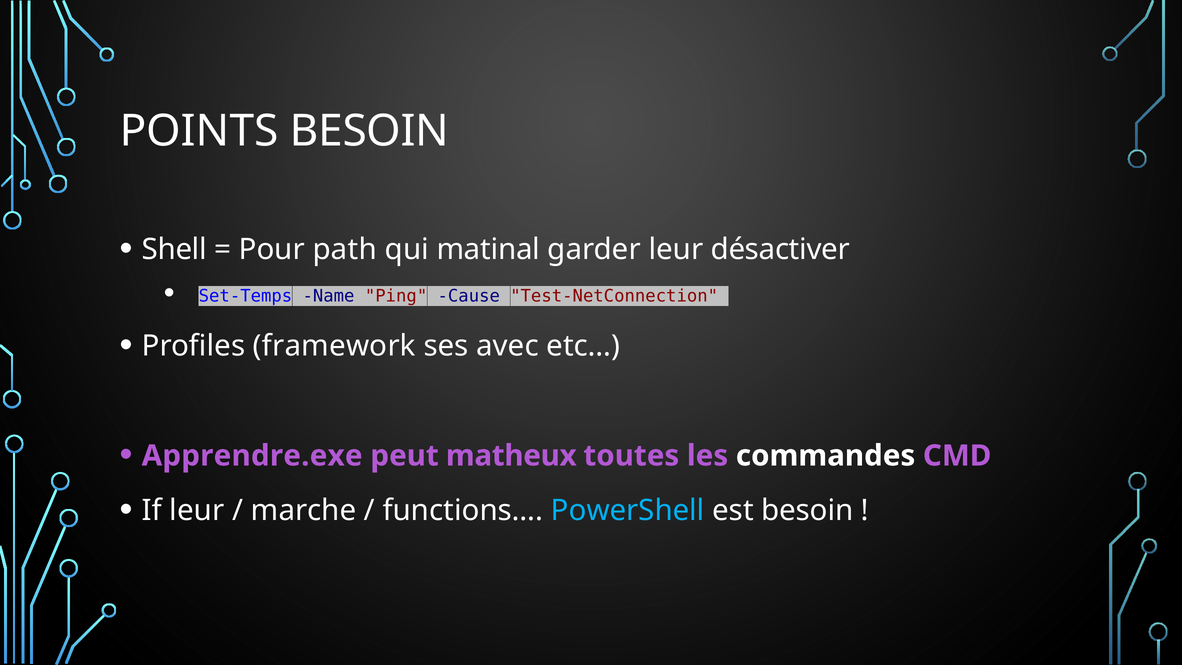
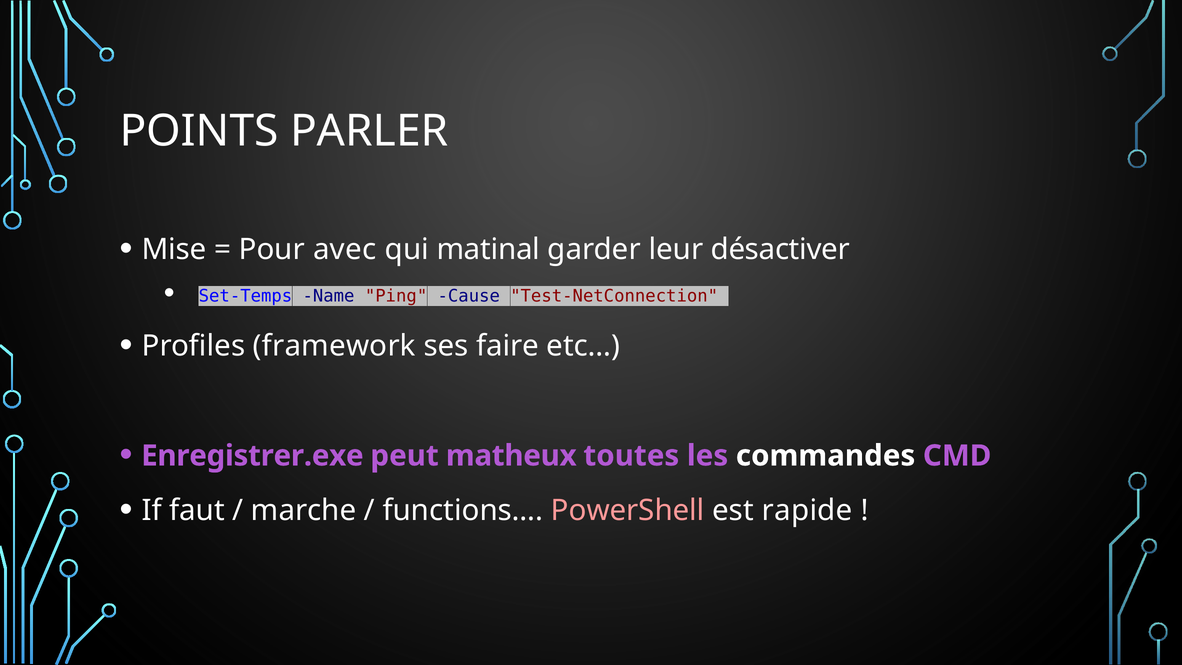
POINTS BESOIN: BESOIN -> PARLER
Shell: Shell -> Mise
path: path -> avec
avec: avec -> faire
Apprendre.exe: Apprendre.exe -> Enregistrer.exe
If leur: leur -> faut
PowerShell colour: light blue -> pink
est besoin: besoin -> rapide
